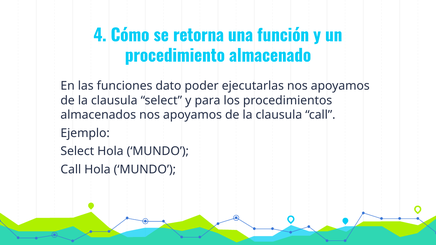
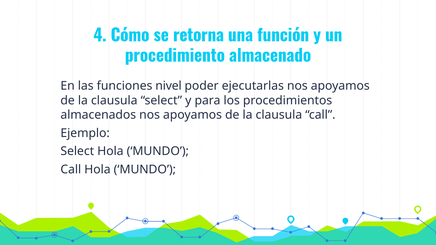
dato: dato -> nivel
